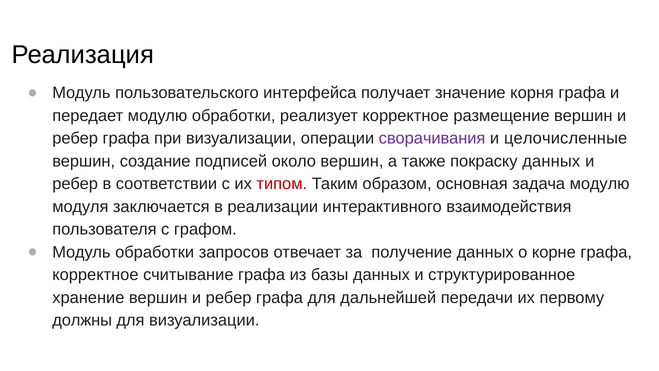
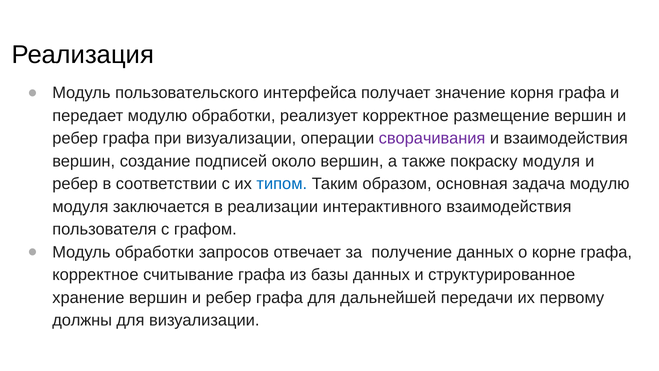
и целочисленные: целочисленные -> взаимодействия
покраску данных: данных -> модуля
типом colour: red -> blue
